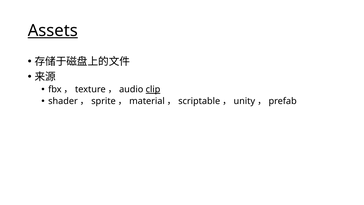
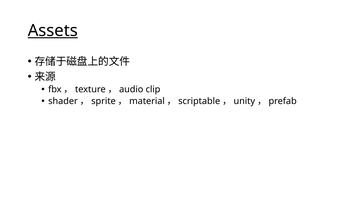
clip underline: present -> none
